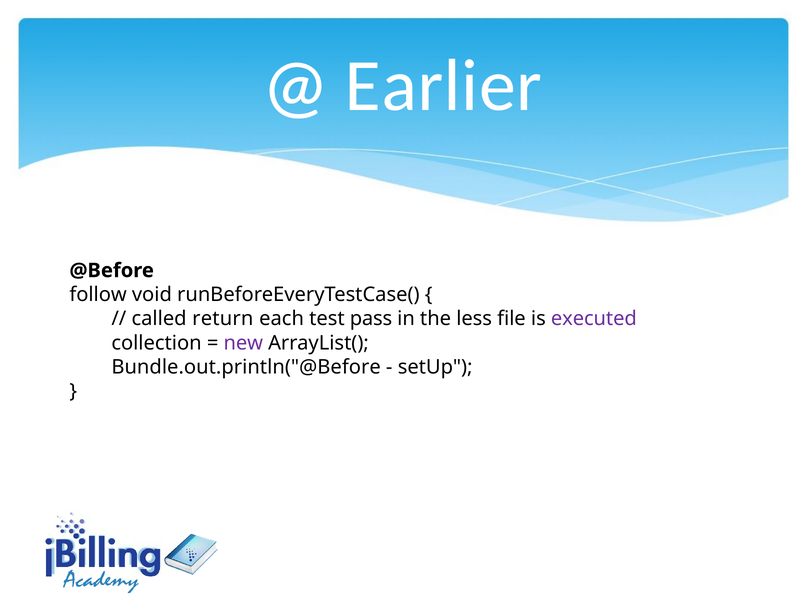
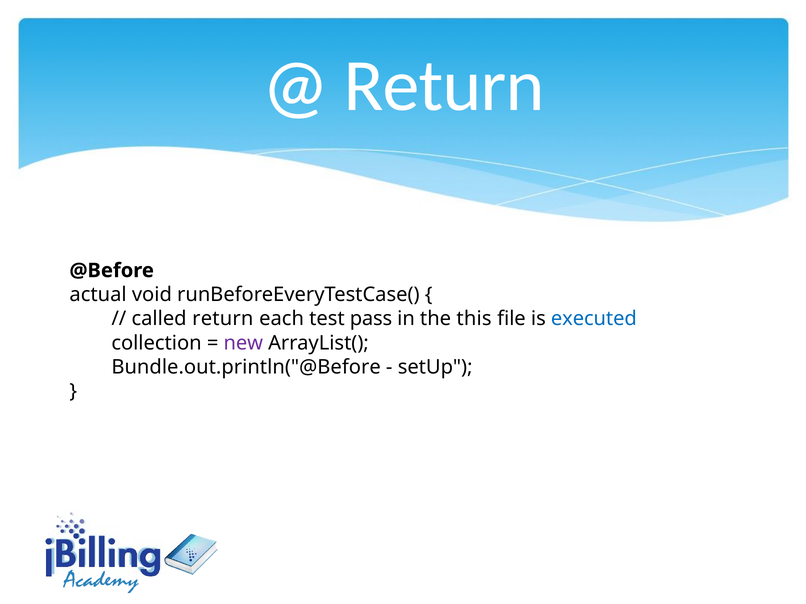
Earlier at (444, 86): Earlier -> Return
follow: follow -> actual
less: less -> this
executed colour: purple -> blue
